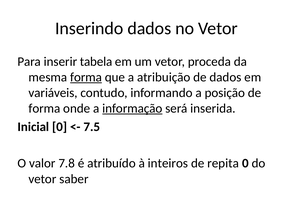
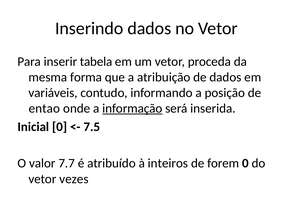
forma at (86, 77) underline: present -> none
forma at (44, 108): forma -> entao
7.8: 7.8 -> 7.7
repita: repita -> forem
saber: saber -> vezes
